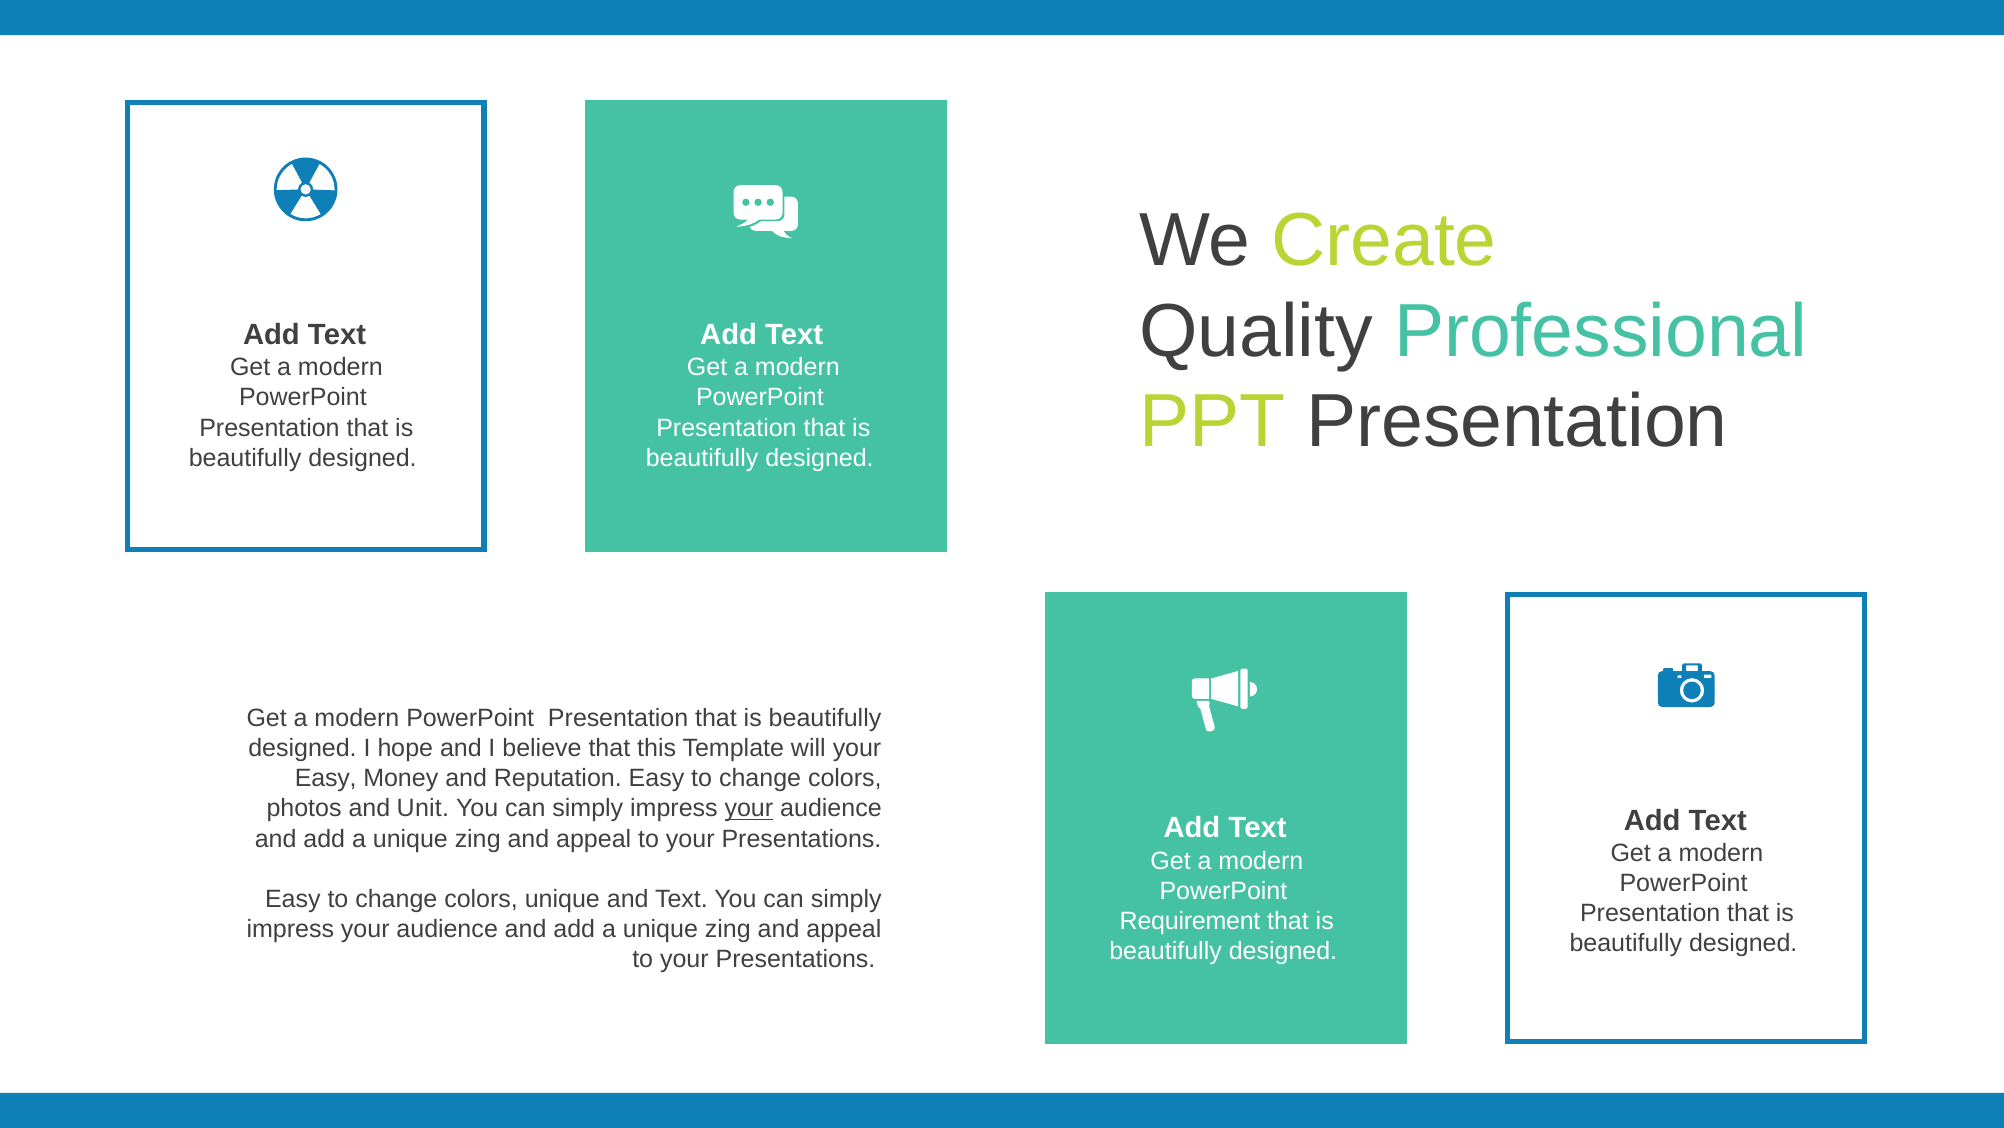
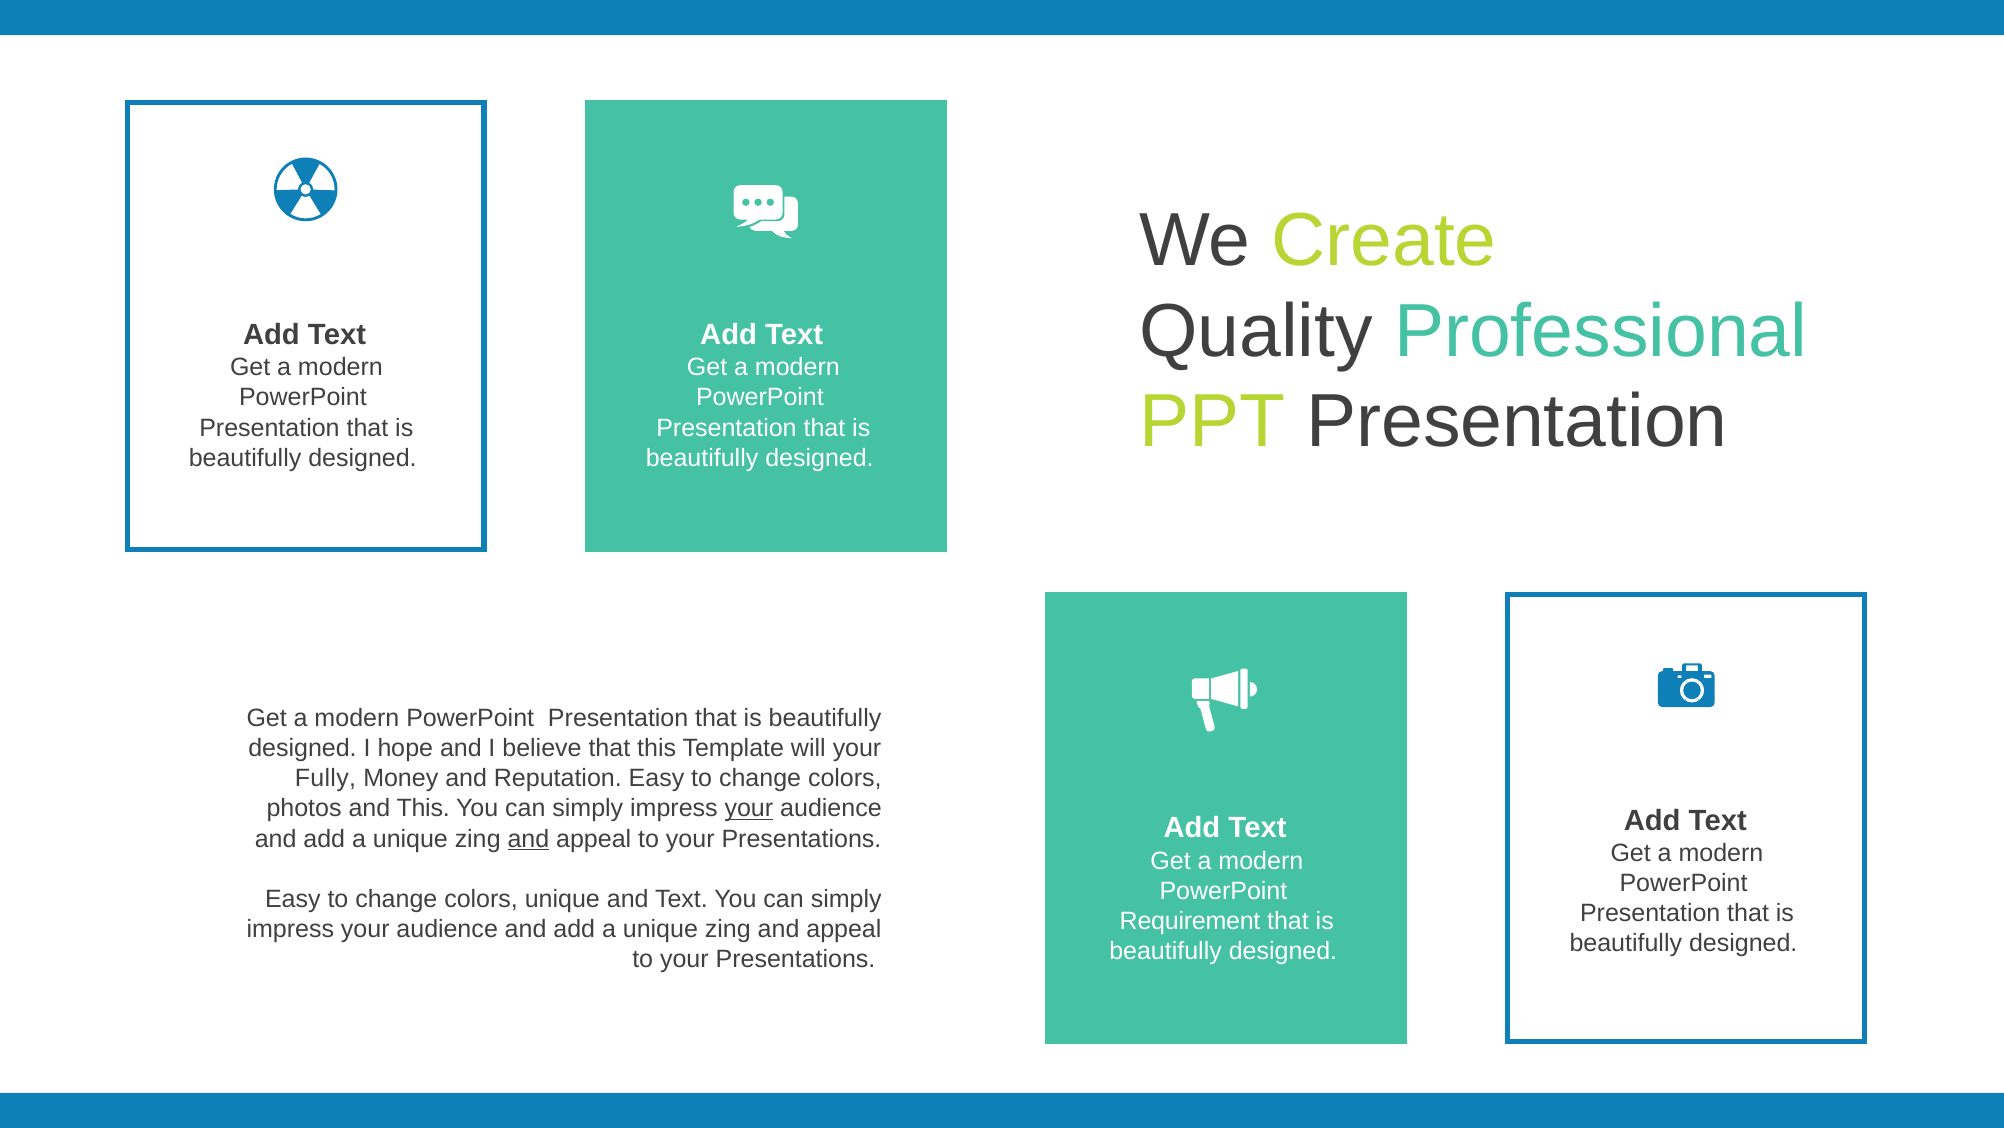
Easy at (326, 778): Easy -> Fully
and Unit: Unit -> This
and at (528, 838) underline: none -> present
